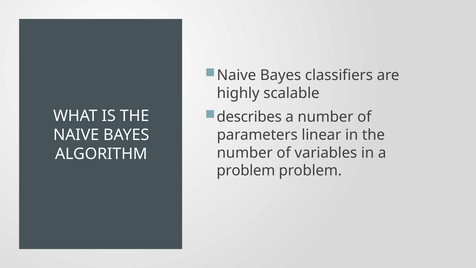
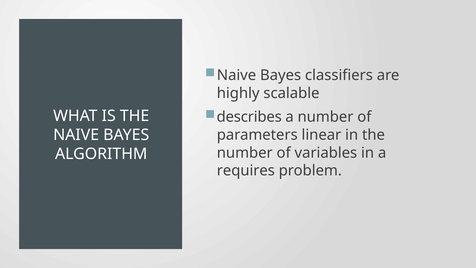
problem at (246, 170): problem -> requires
